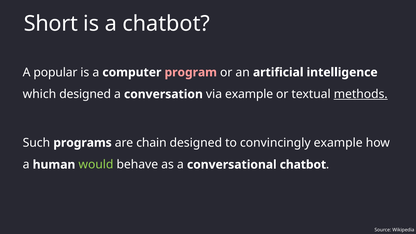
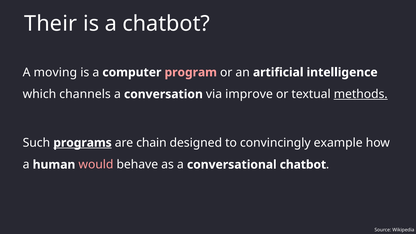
Short: Short -> Their
popular: popular -> moving
which designed: designed -> channels
via example: example -> improve
programs underline: none -> present
would colour: light green -> pink
